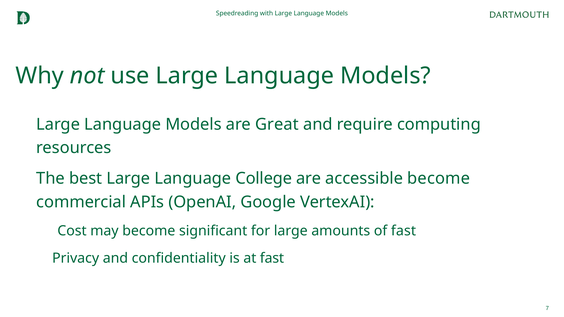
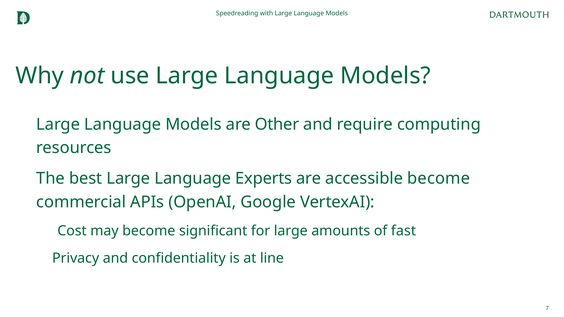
Great: Great -> Other
College: College -> Experts
at fast: fast -> line
